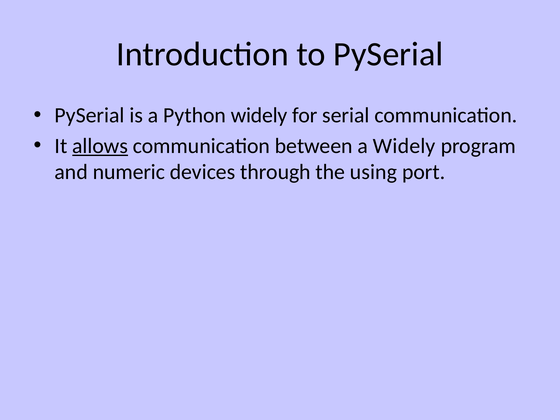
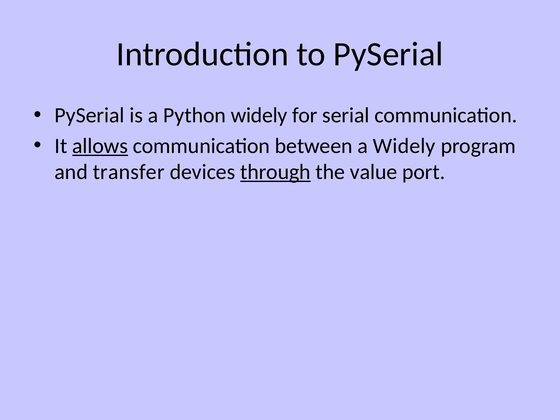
numeric: numeric -> transfer
through underline: none -> present
using: using -> value
